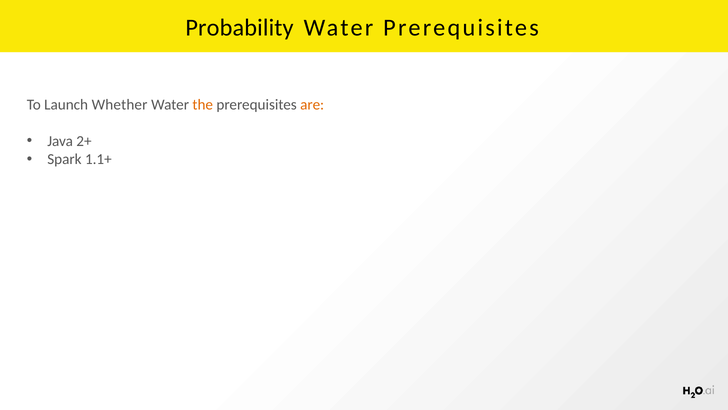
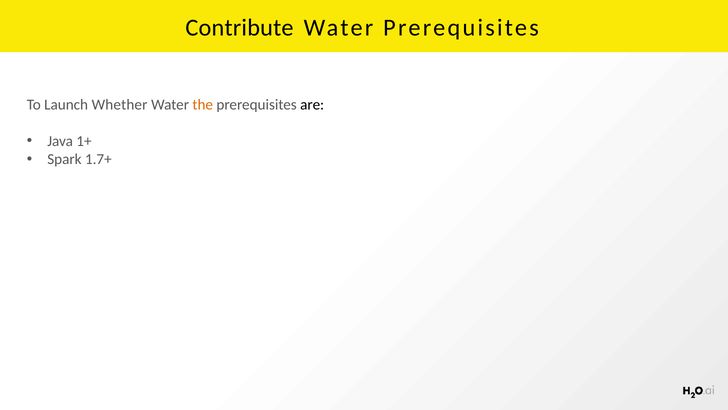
Probability: Probability -> Contribute
are colour: orange -> black
2+: 2+ -> 1+
1.1+: 1.1+ -> 1.7+
